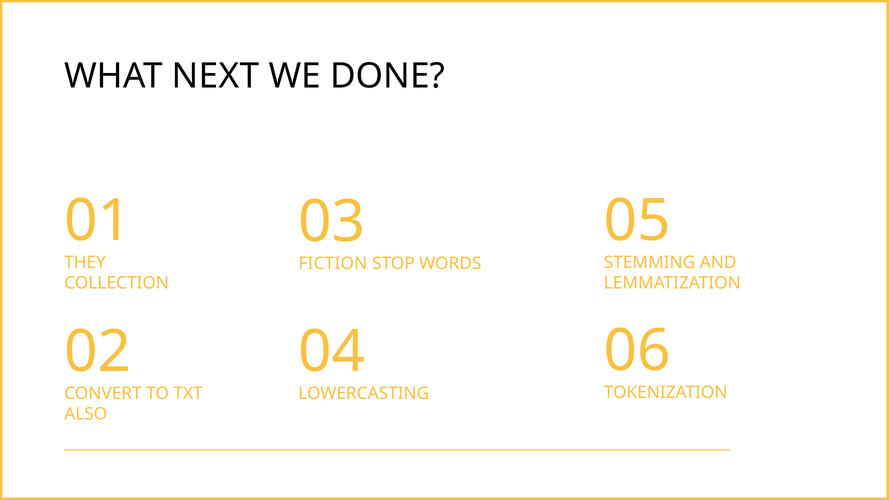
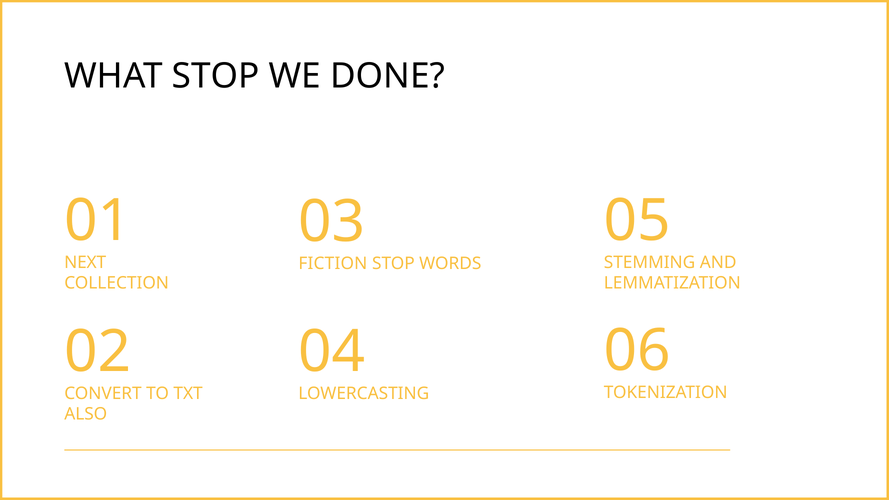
WHAT NEXT: NEXT -> STOP
THEY: THEY -> NEXT
